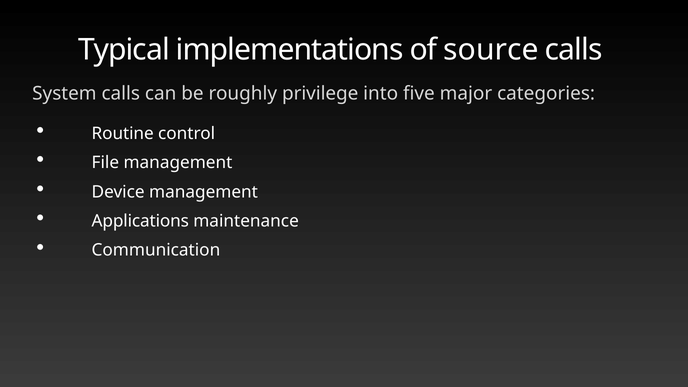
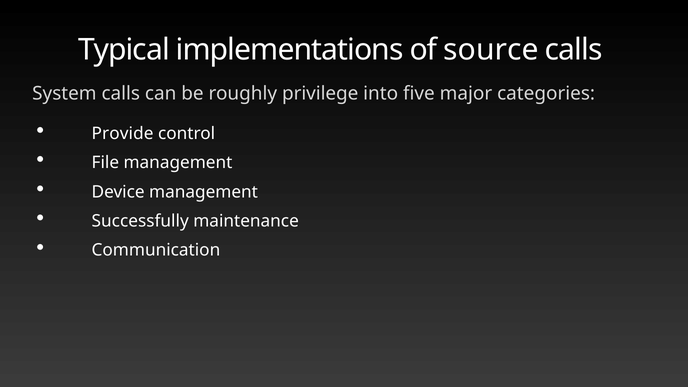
Routine: Routine -> Provide
Applications: Applications -> Successfully
